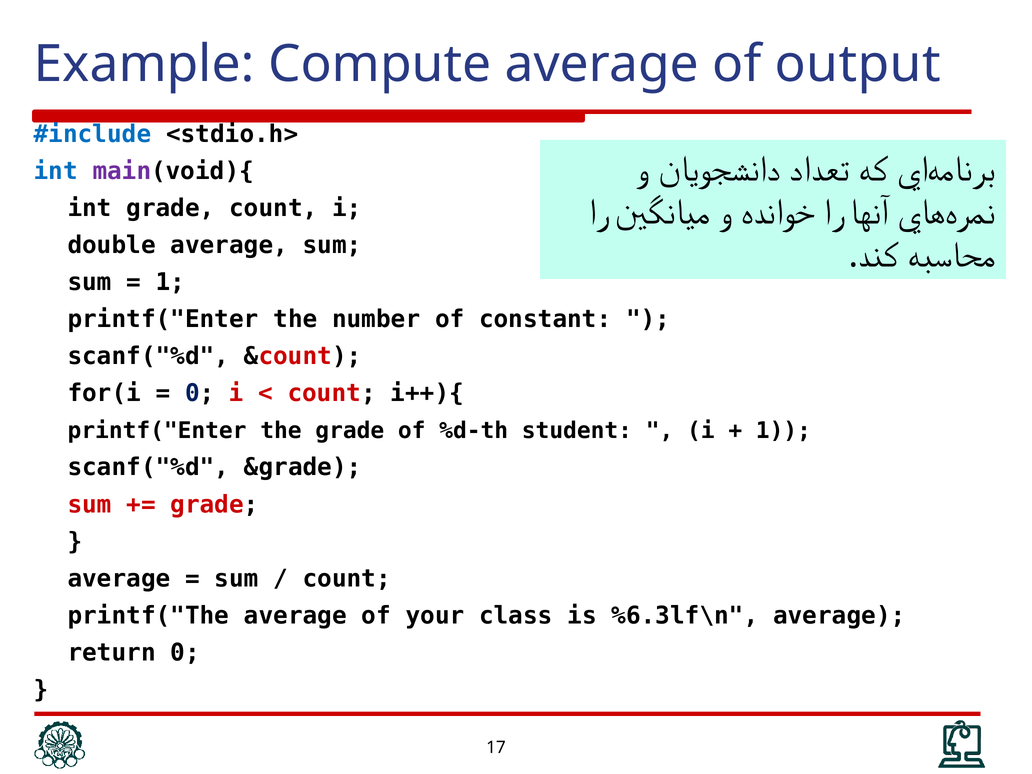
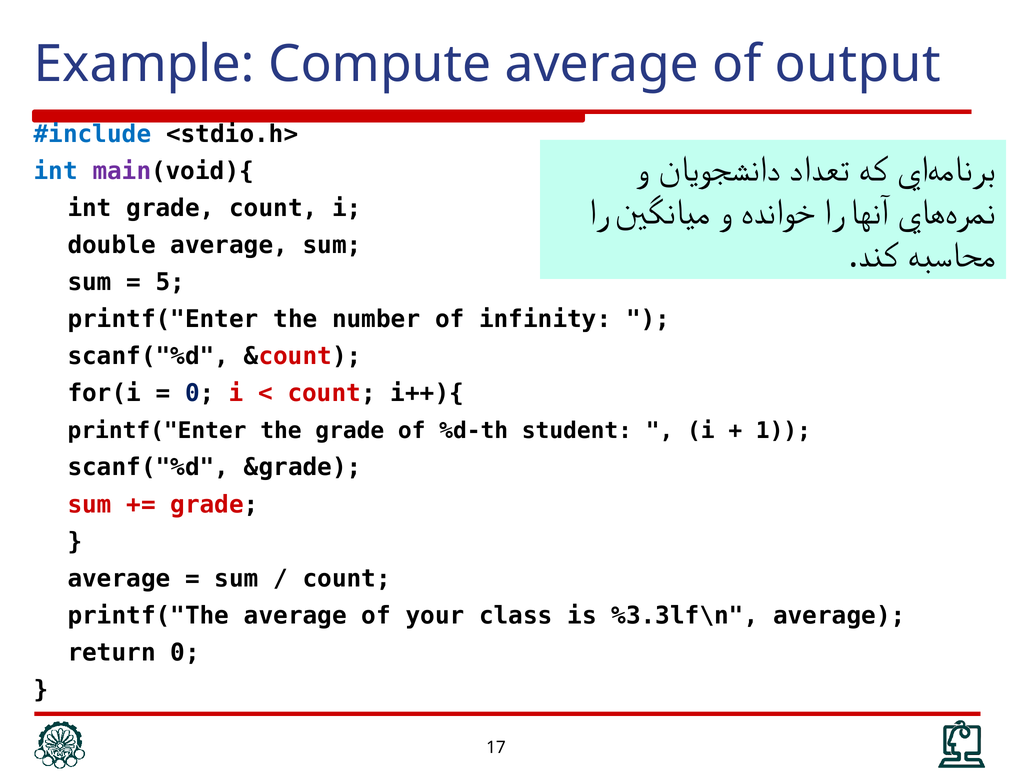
1 at (170, 282): 1 -> 5
constant: constant -> infinity
%6.3lf\n: %6.3lf\n -> %3.3lf\n
